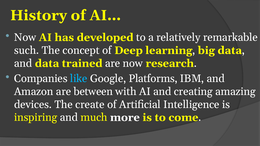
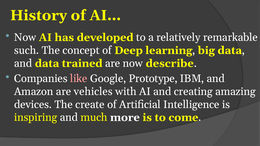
research: research -> describe
like colour: light blue -> pink
Platforms: Platforms -> Prototype
between: between -> vehicles
